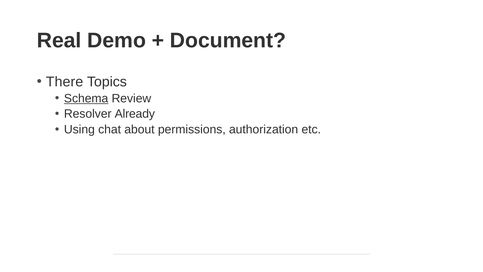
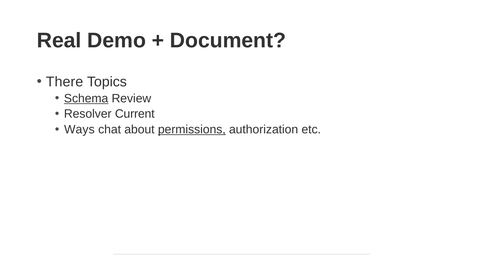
Already: Already -> Current
Using: Using -> Ways
permissions underline: none -> present
